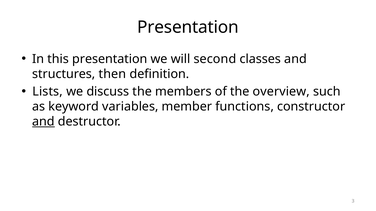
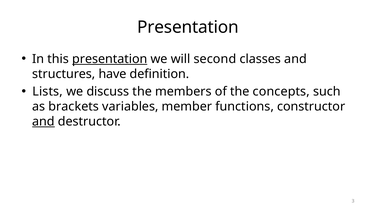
presentation at (110, 59) underline: none -> present
then: then -> have
overview: overview -> concepts
keyword: keyword -> brackets
